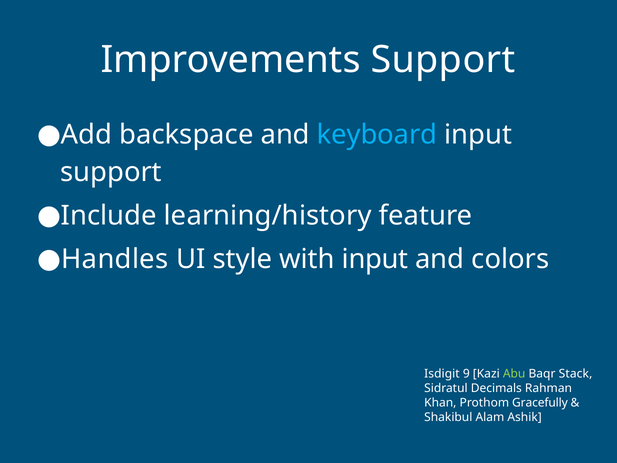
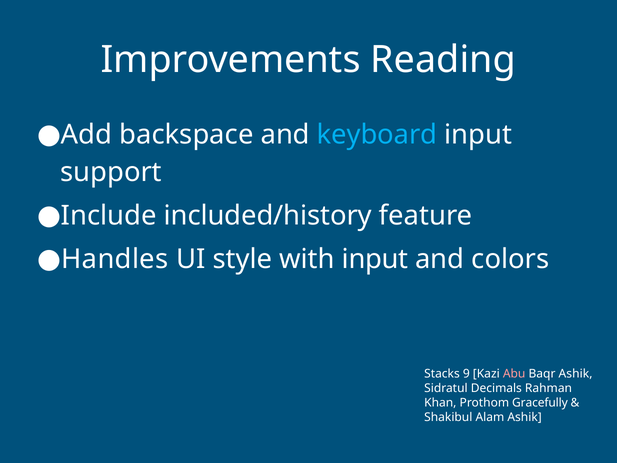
Improvements Support: Support -> Reading
learning/history: learning/history -> included/history
Isdigit: Isdigit -> Stacks
Abu colour: light green -> pink
Baqr Stack: Stack -> Ashik
